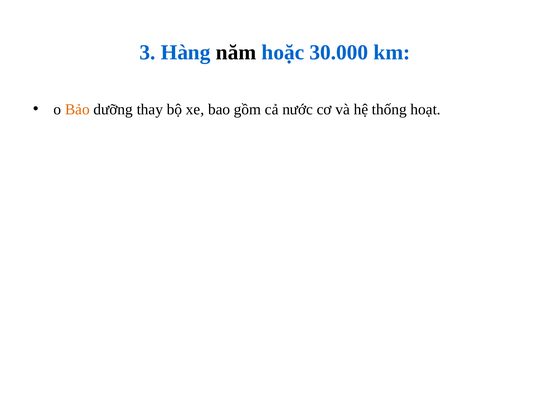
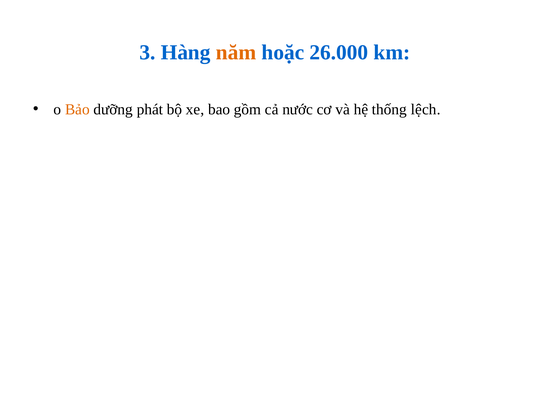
năm colour: black -> orange
30.000: 30.000 -> 26.000
thay: thay -> phát
hoạt: hoạt -> lệch
